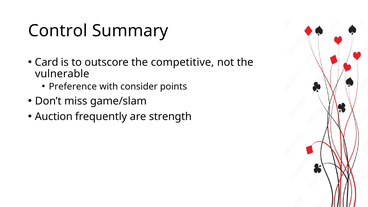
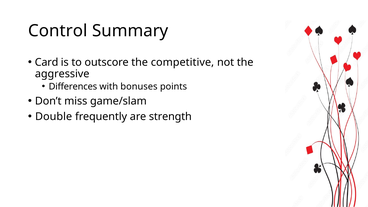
vulnerable: vulnerable -> aggressive
Preference: Preference -> Differences
consider: consider -> bonuses
Auction: Auction -> Double
